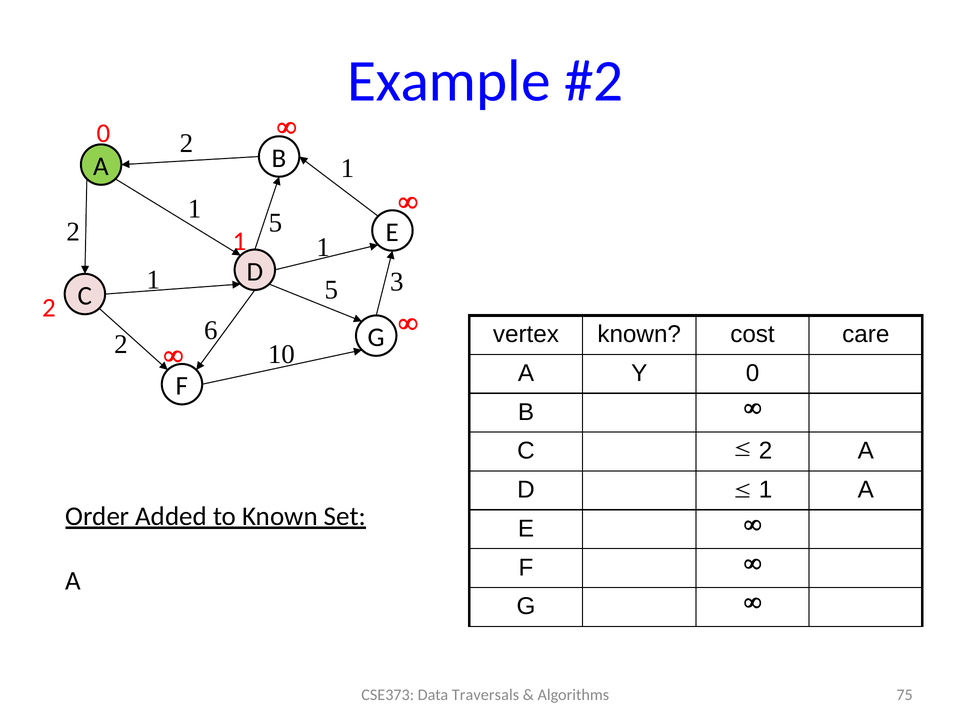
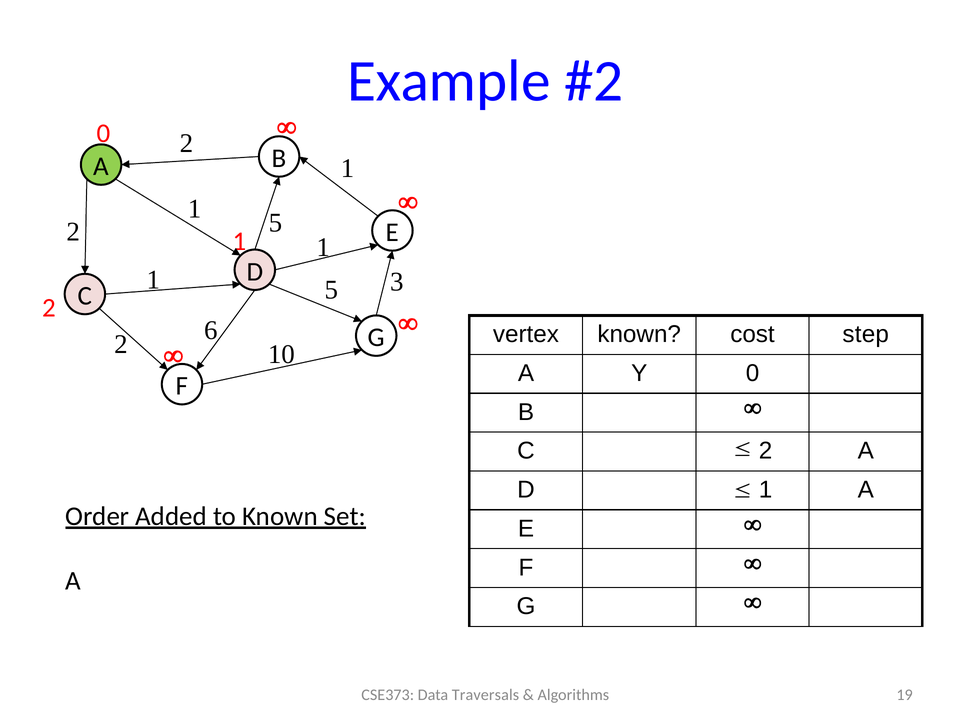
care: care -> step
75: 75 -> 19
